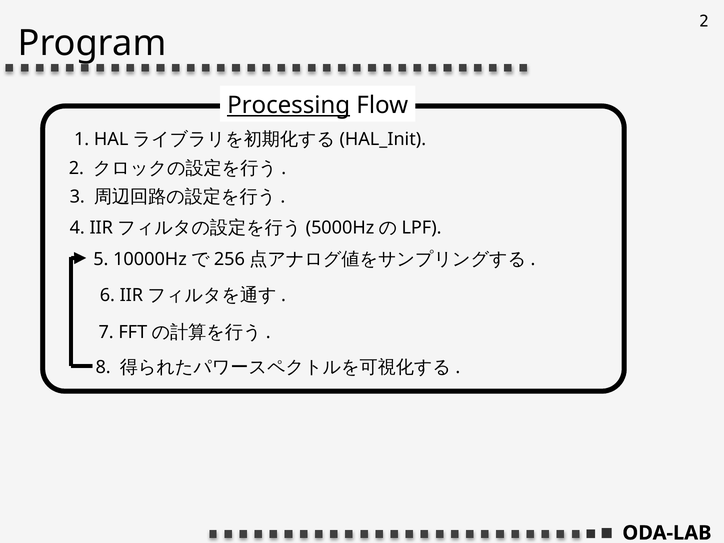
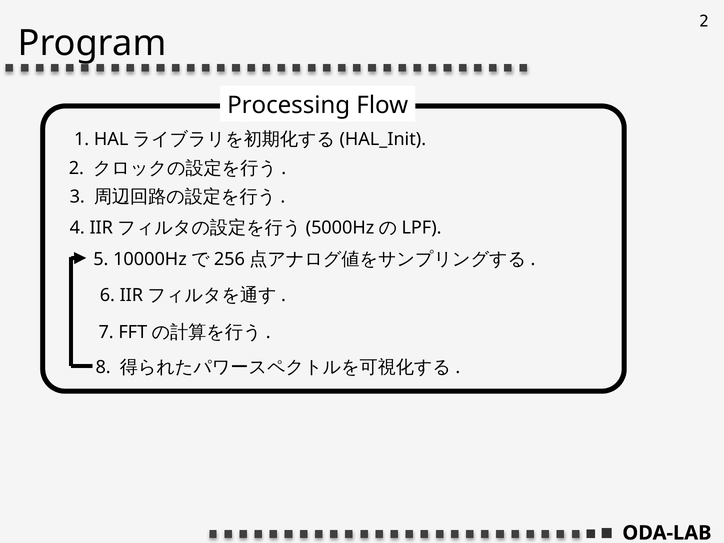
Processing underline: present -> none
